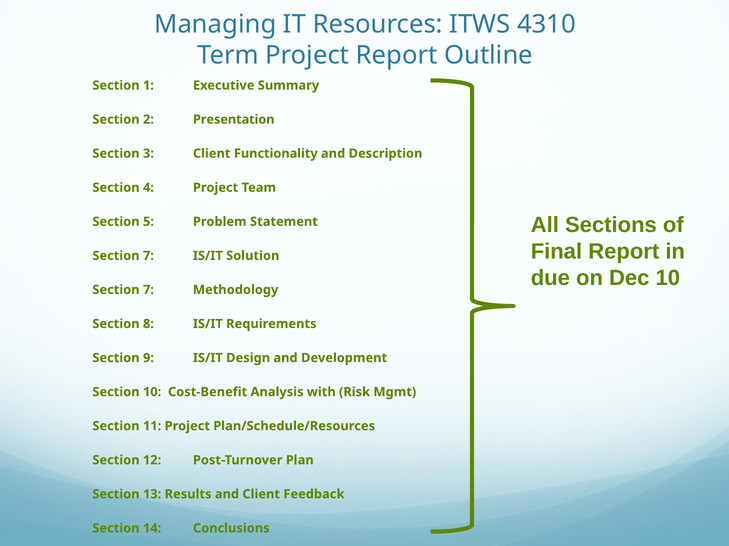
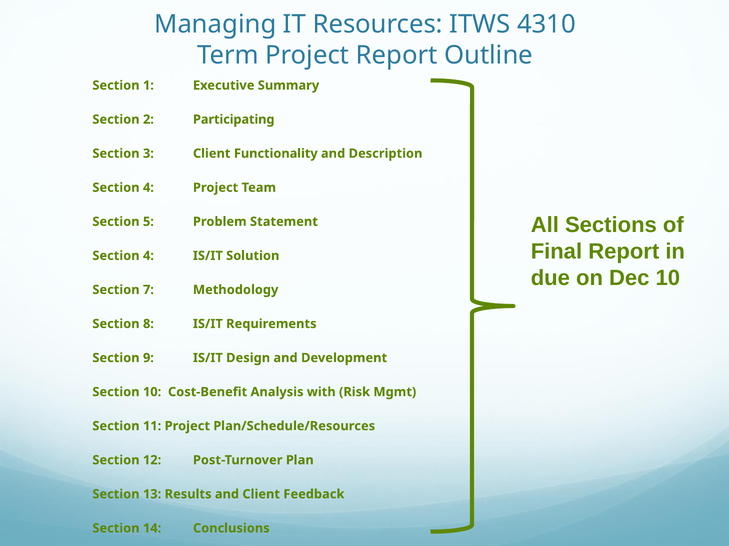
Presentation: Presentation -> Participating
7 at (148, 256): 7 -> 4
